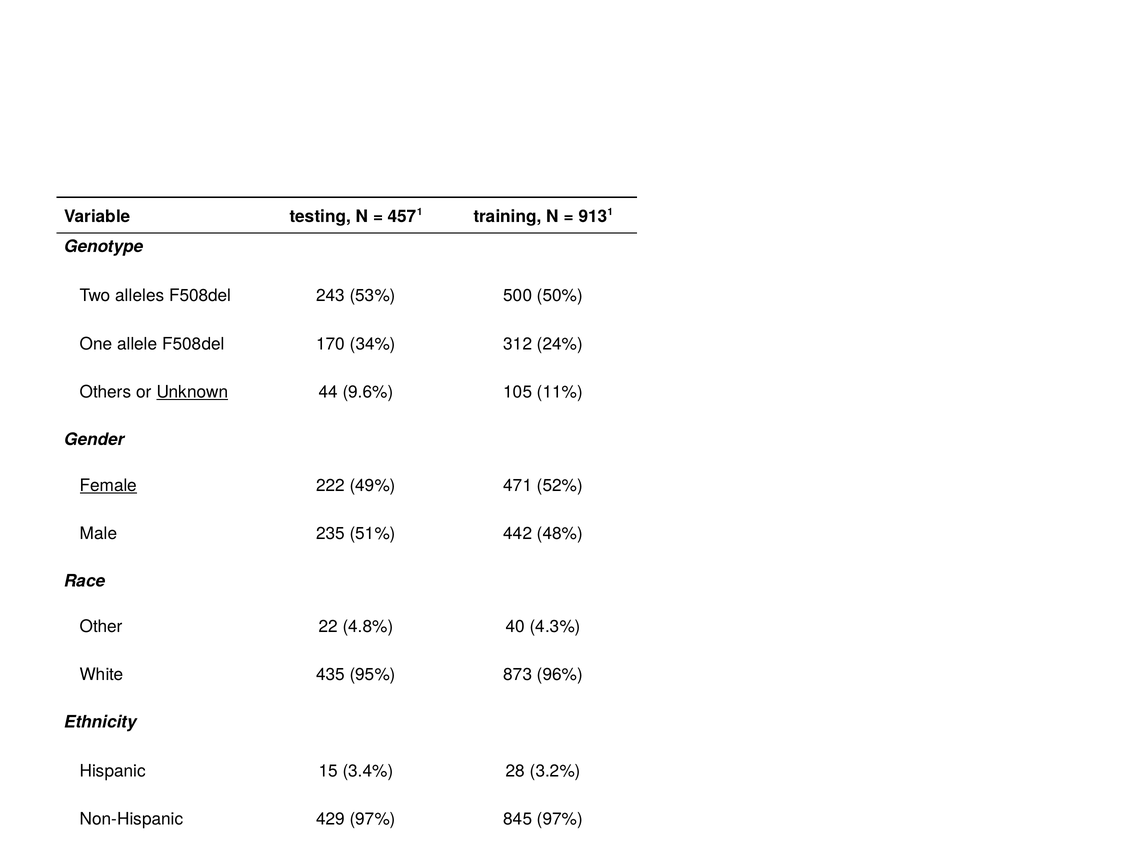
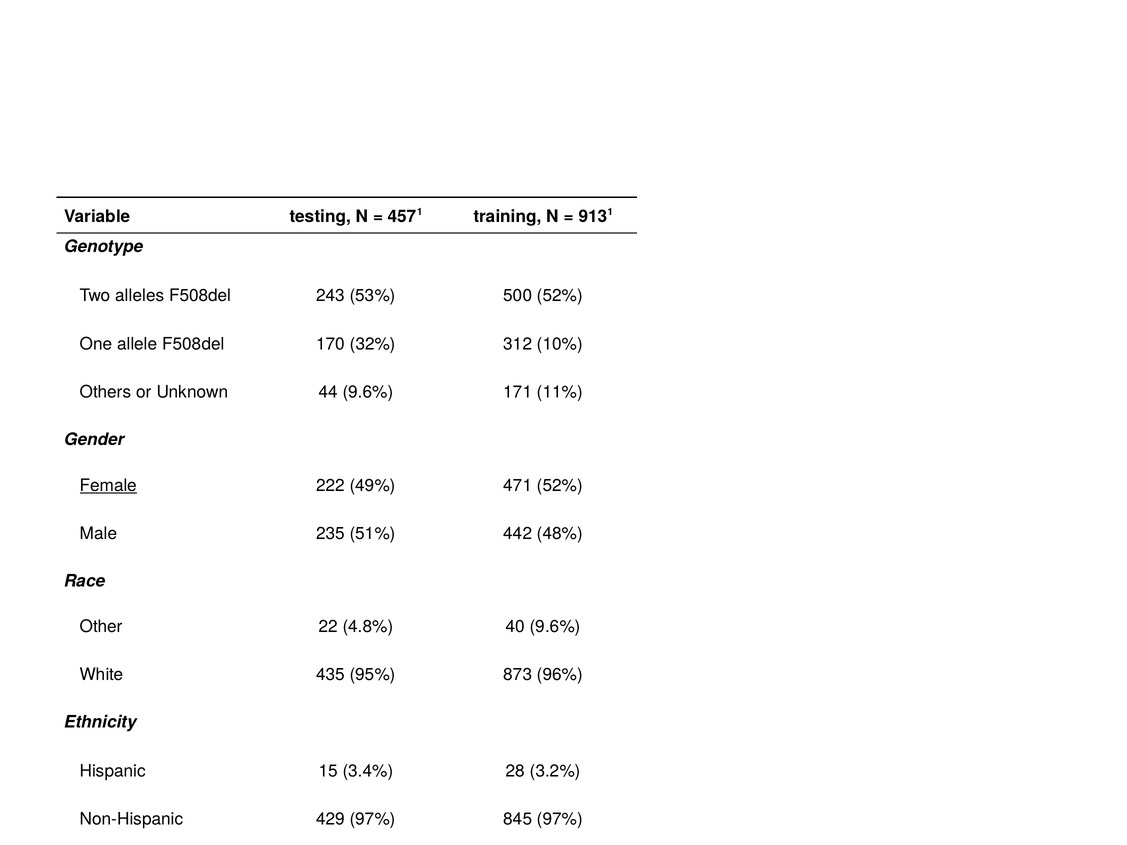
500 50%: 50% -> 52%
34%: 34% -> 32%
24%: 24% -> 10%
Unknown at (192, 392) underline: present -> none
105: 105 -> 171
40 4.3%: 4.3% -> 9.6%
